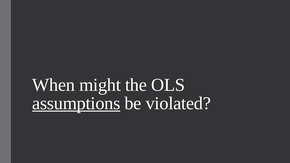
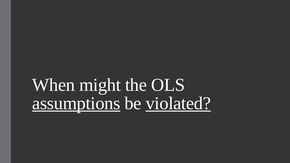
violated underline: none -> present
